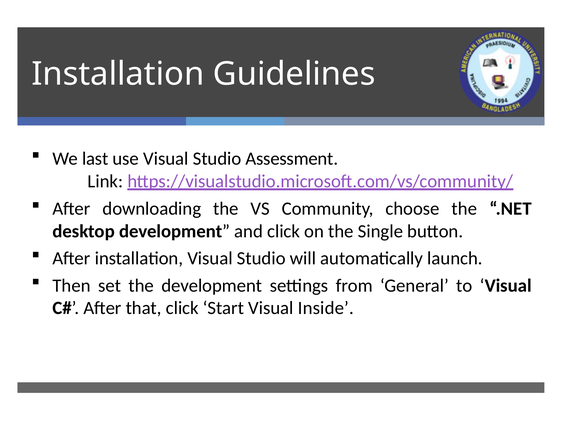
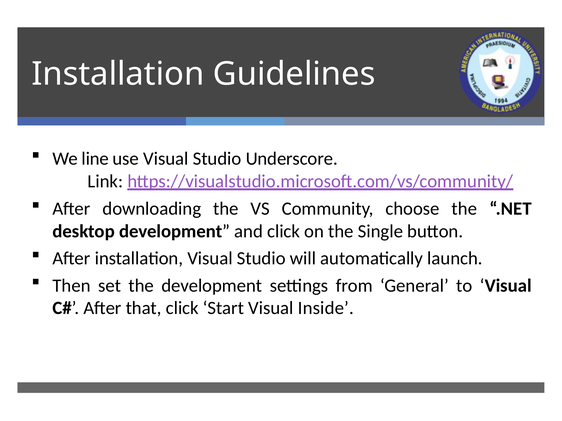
last: last -> line
Assessment: Assessment -> Underscore
